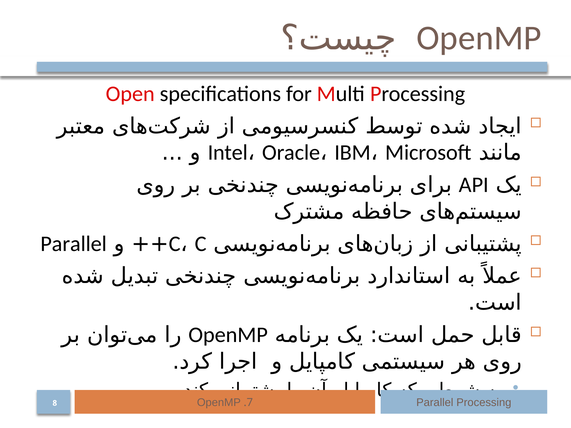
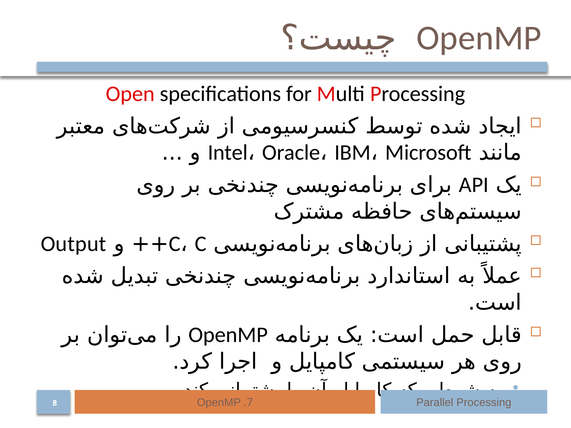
Parallel at (74, 244): Parallel -> Output
